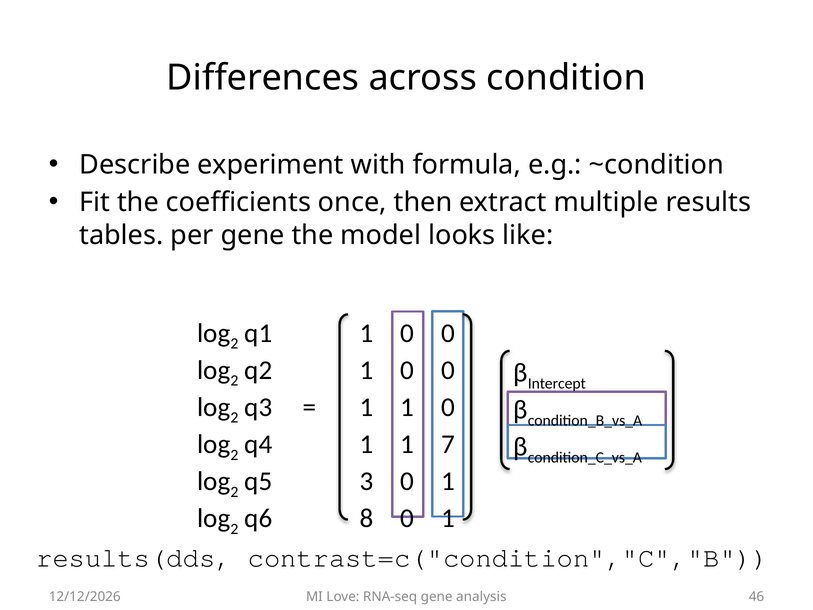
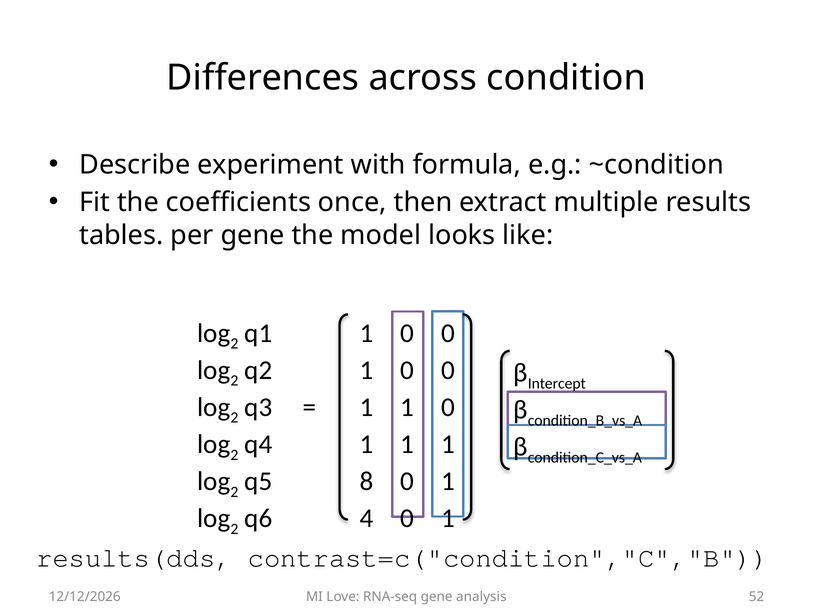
1 1 7: 7 -> 1
3: 3 -> 8
8: 8 -> 4
46: 46 -> 52
